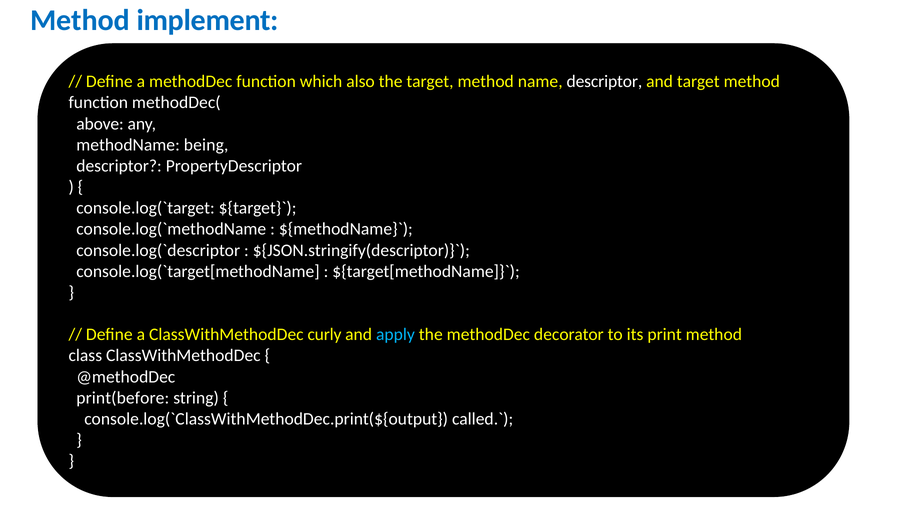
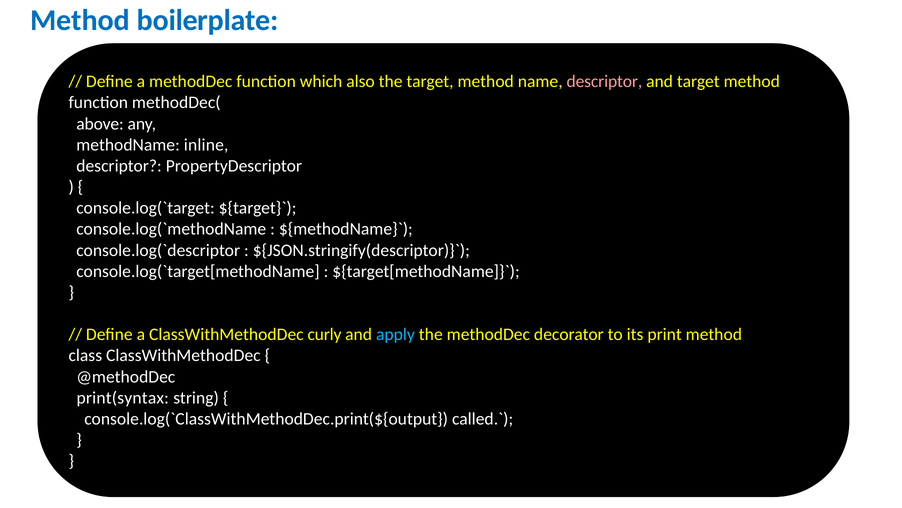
implement: implement -> boilerplate
descriptor at (604, 81) colour: white -> pink
being: being -> inline
print(before: print(before -> print(syntax
